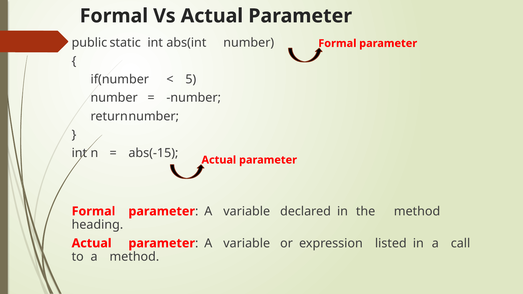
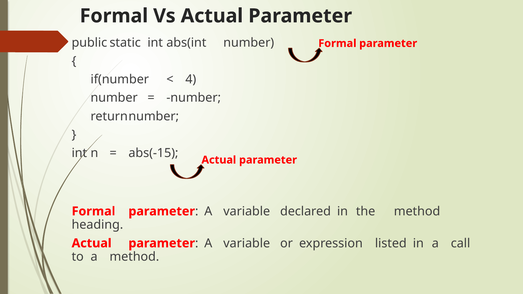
5: 5 -> 4
